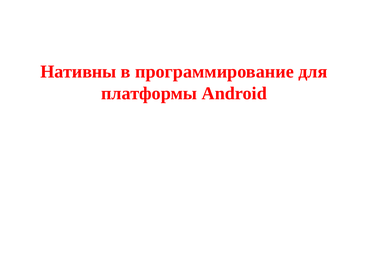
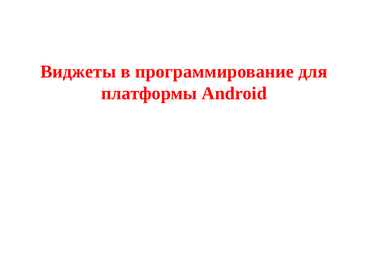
Нативны: Нативны -> Виджеты
